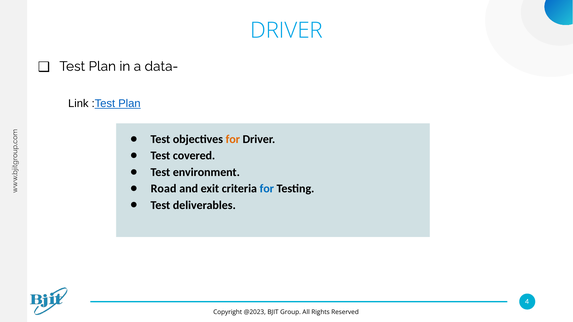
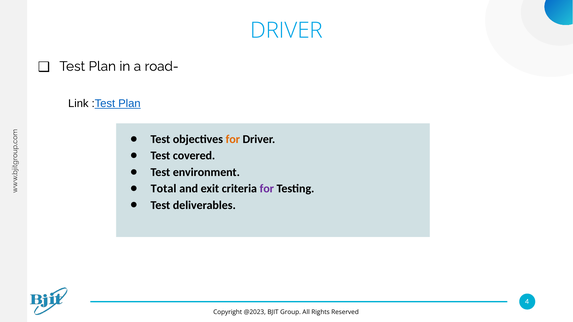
data-: data- -> road-
Road: Road -> Total
for at (267, 189) colour: blue -> purple
